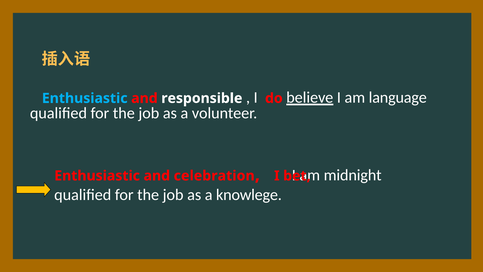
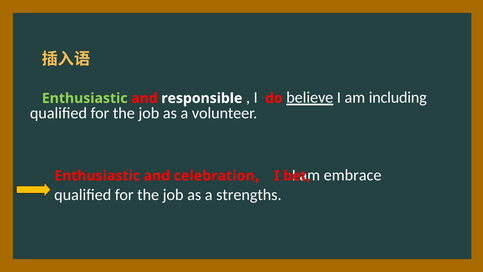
Enthusiastic at (85, 98) colour: light blue -> light green
language: language -> including
midnight: midnight -> embrace
knowlege: knowlege -> strengths
